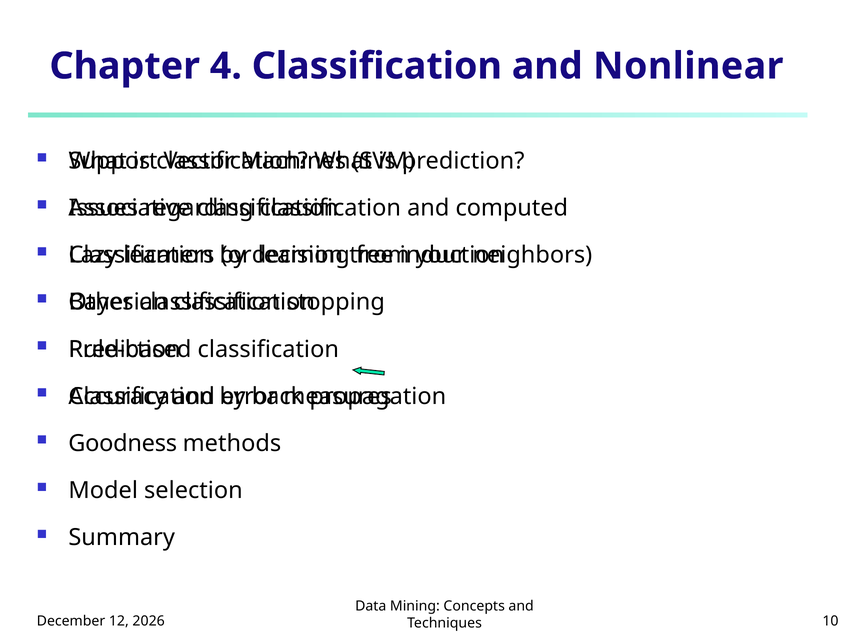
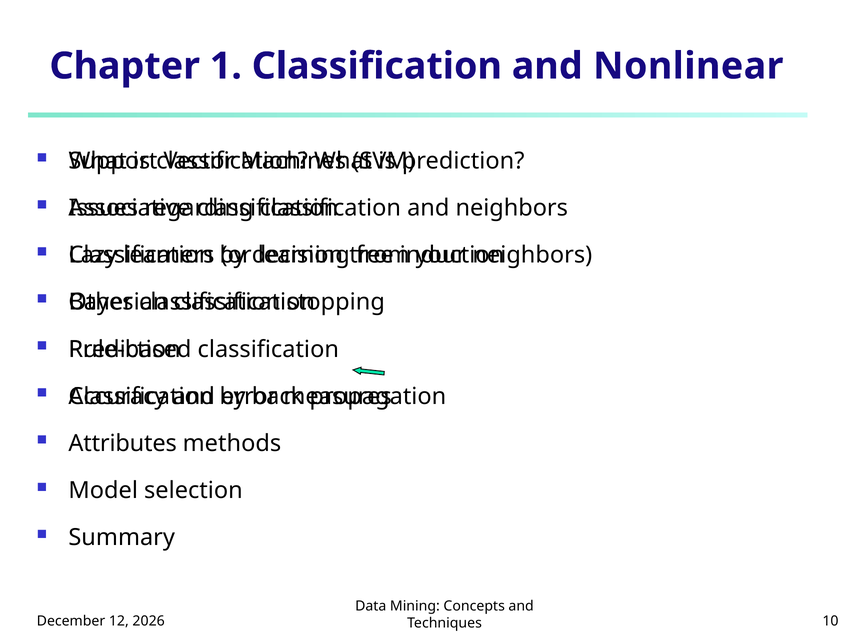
4: 4 -> 1
and computed: computed -> neighbors
Goodness: Goodness -> Attributes
